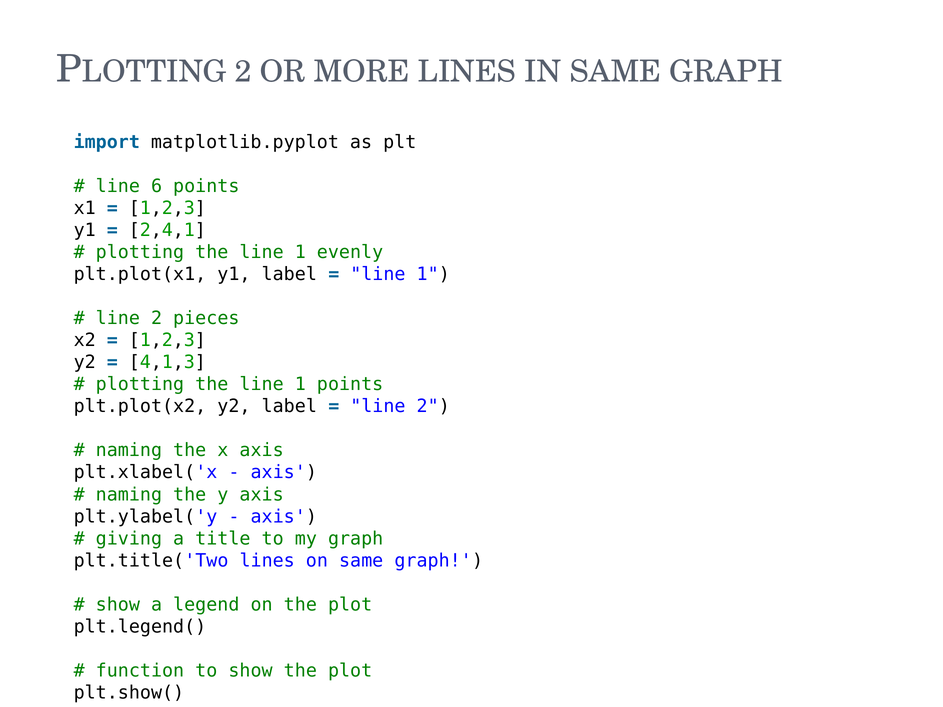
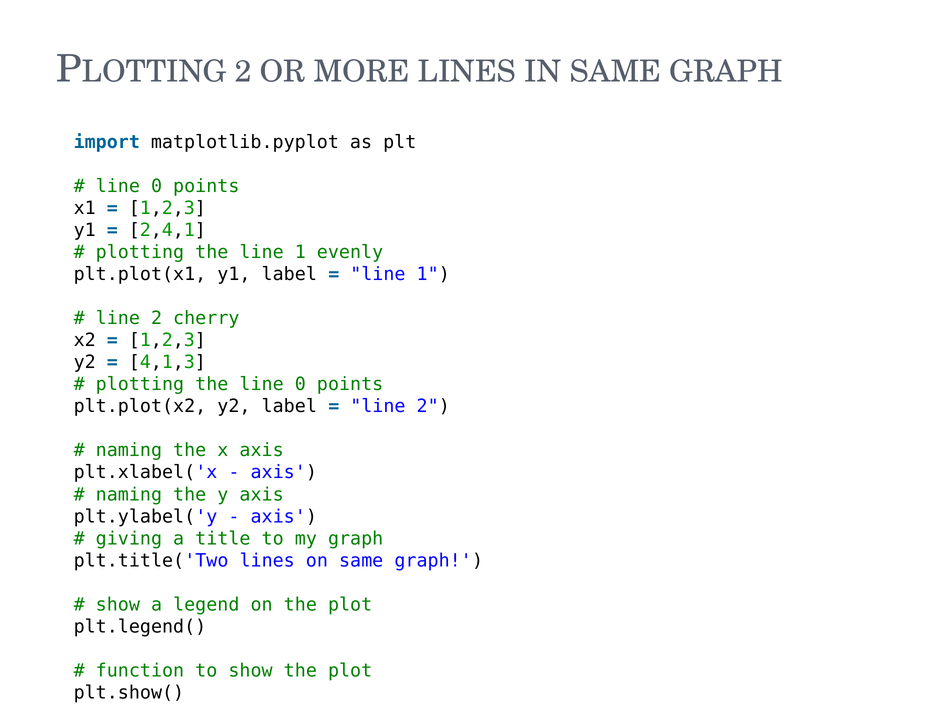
6 at (157, 186): 6 -> 0
pieces: pieces -> cherry
1 at (300, 385): 1 -> 0
